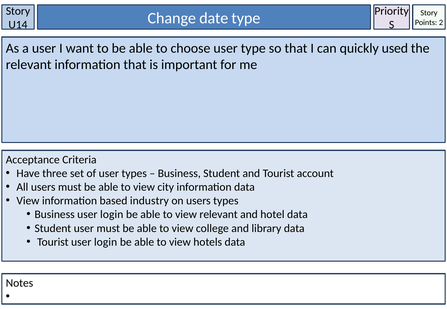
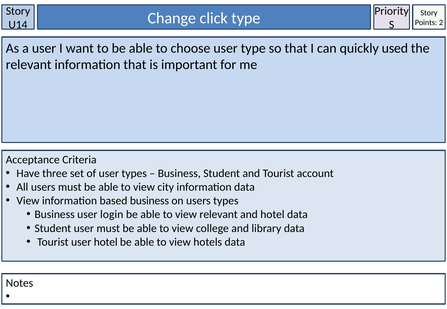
date: date -> click
based industry: industry -> business
Tourist user login: login -> hotel
